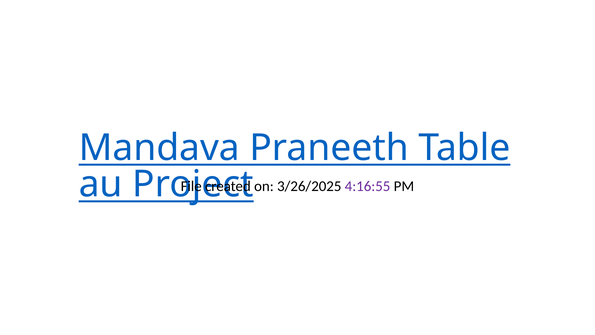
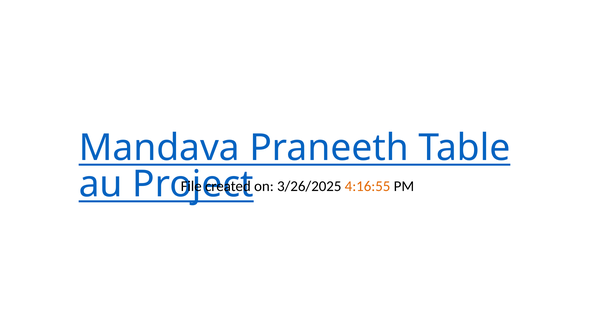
4:16:55 colour: purple -> orange
